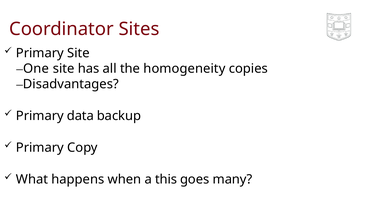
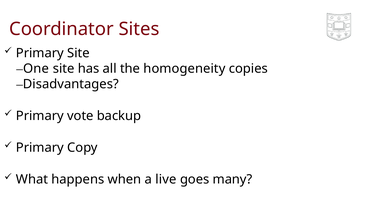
data: data -> vote
this: this -> live
